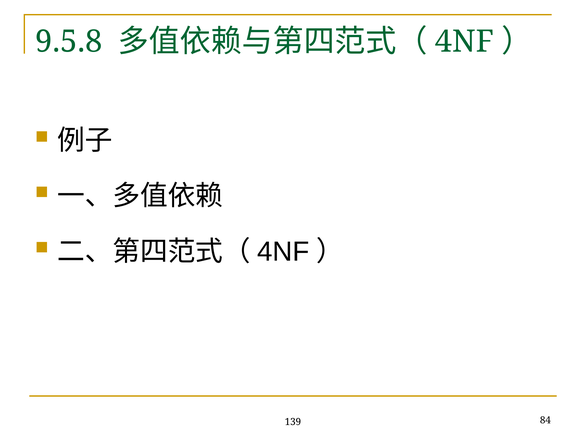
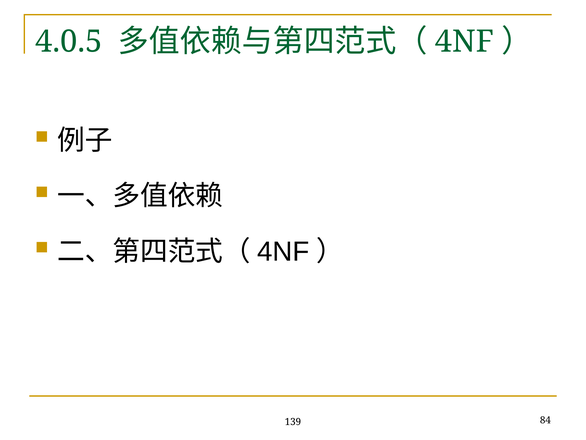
9.5.8: 9.5.8 -> 4.0.5
